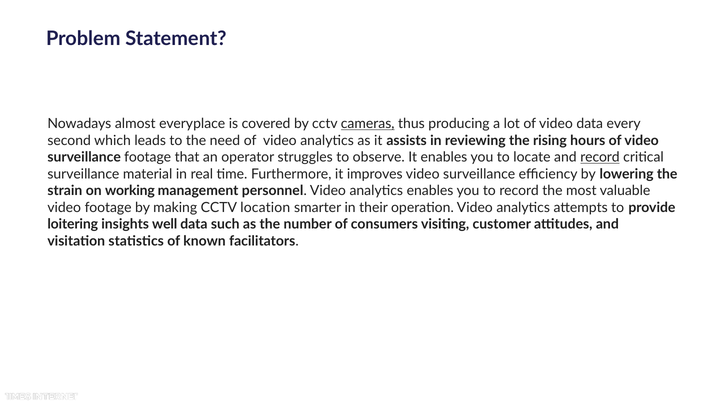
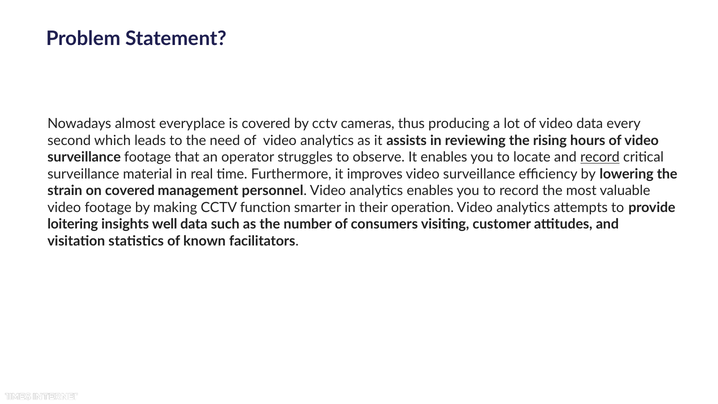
cameras underline: present -> none
on working: working -> covered
location: location -> function
